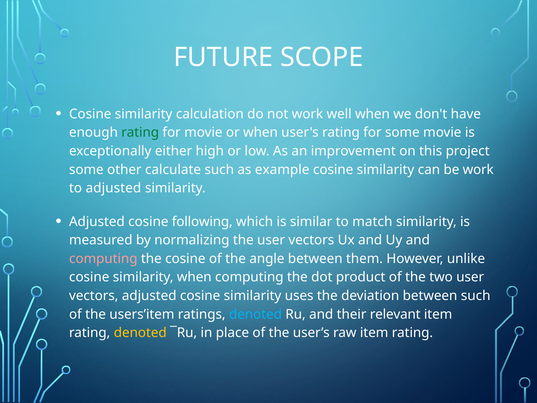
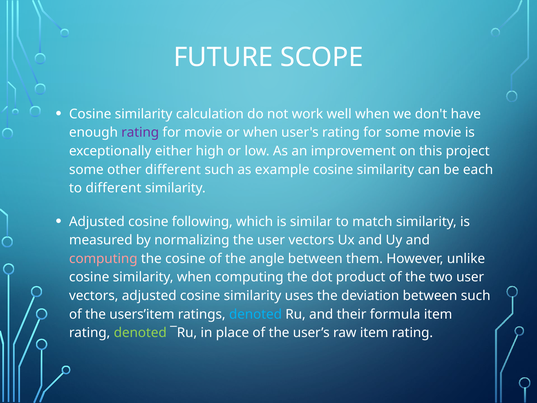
rating at (140, 132) colour: green -> purple
other calculate: calculate -> different
be work: work -> each
to adjusted: adjusted -> different
relevant: relevant -> formula
denoted at (140, 333) colour: yellow -> light green
